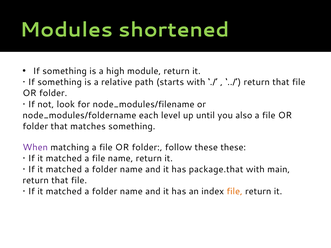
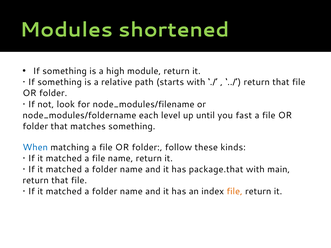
also: also -> fast
When colour: purple -> blue
these these: these -> kinds
